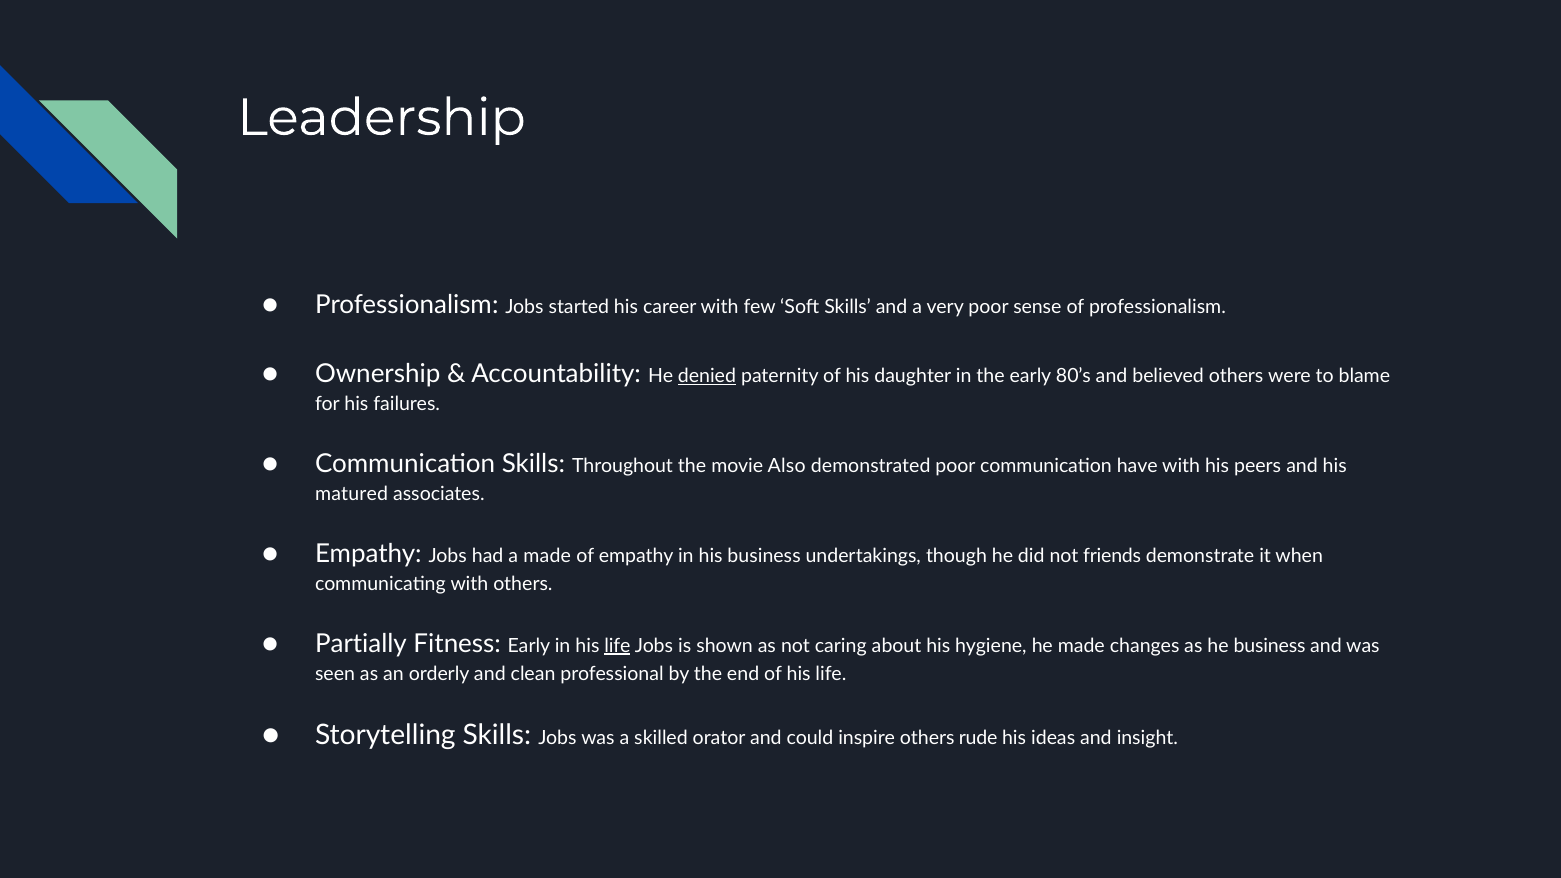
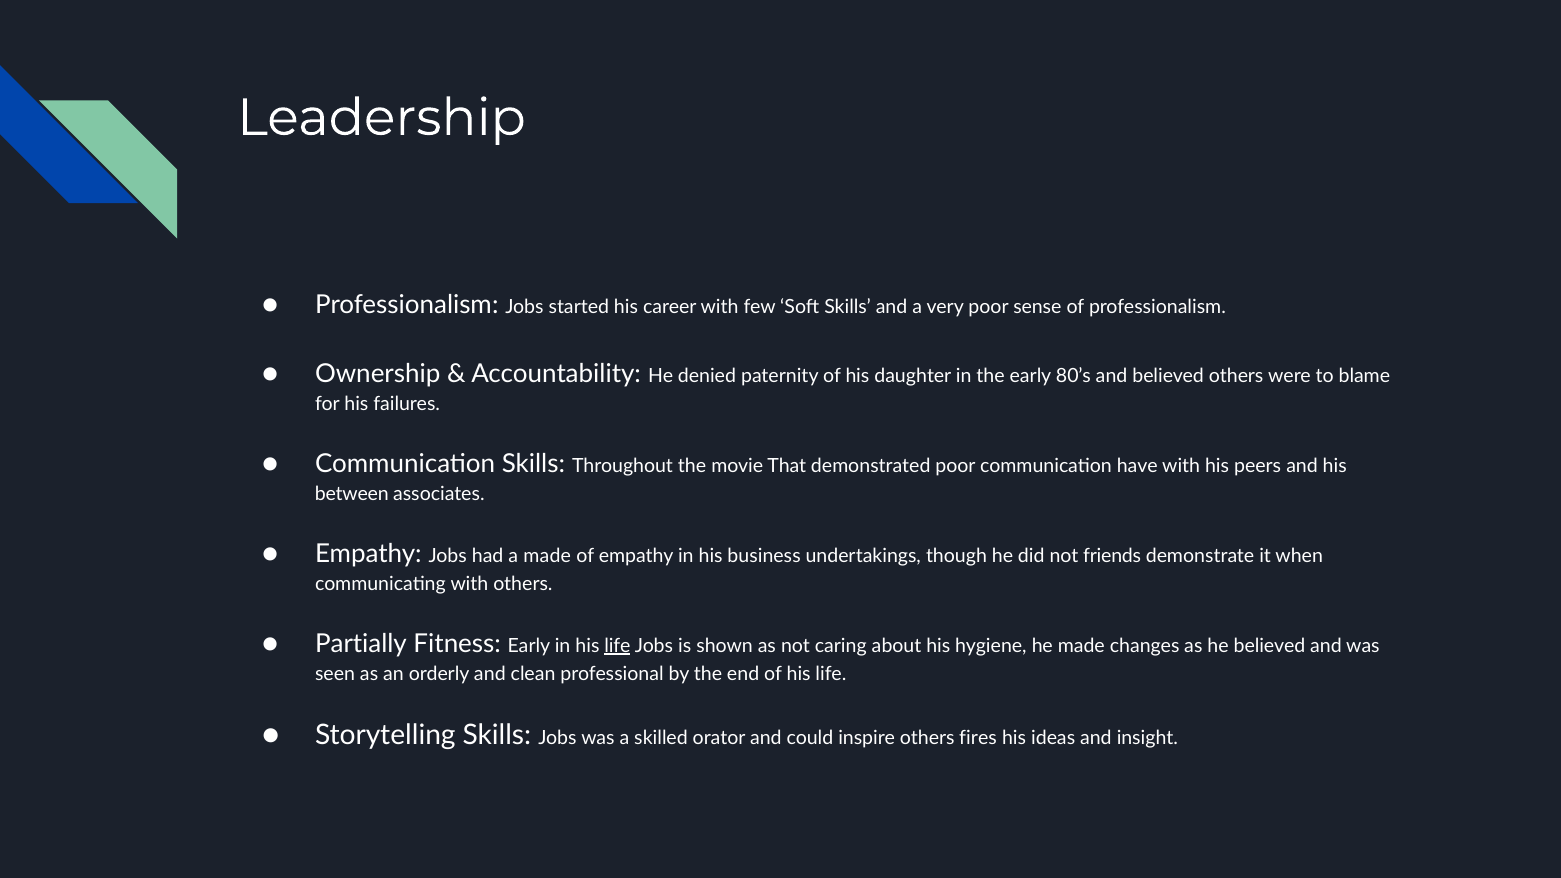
denied underline: present -> none
Also: Also -> That
matured: matured -> between
he business: business -> believed
rude: rude -> fires
